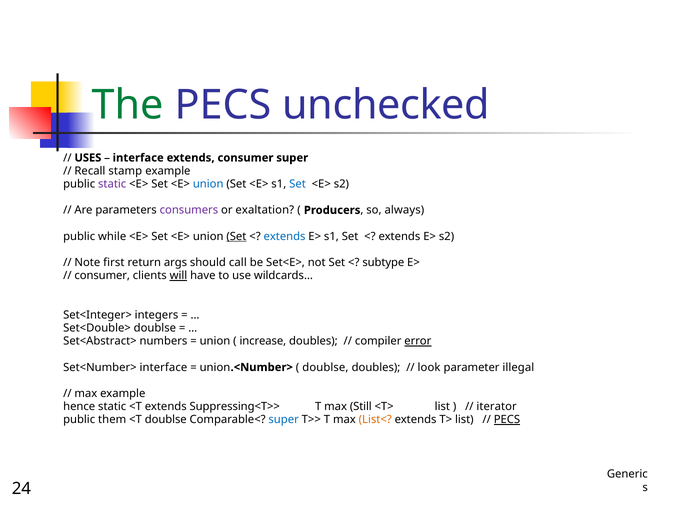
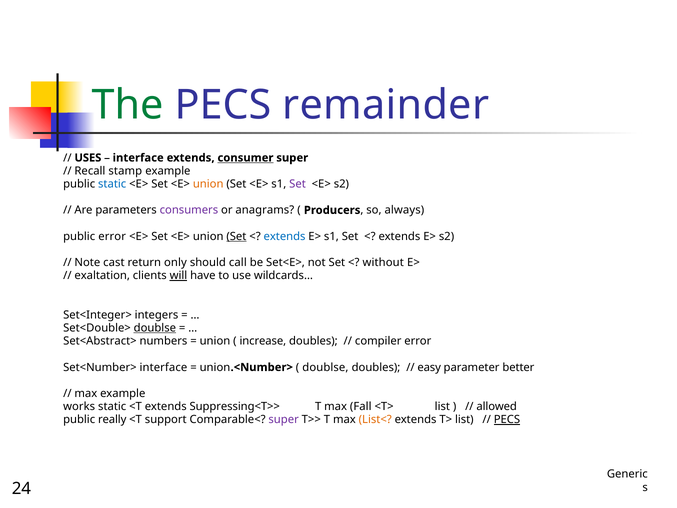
unchecked: unchecked -> remainder
consumer at (245, 158) underline: none -> present
static at (112, 184) colour: purple -> blue
union at (208, 184) colour: blue -> orange
Set at (298, 184) colour: blue -> purple
exaltation: exaltation -> anagrams
public while: while -> error
first: first -> cast
args: args -> only
subtype: subtype -> without
consumer at (102, 276): consumer -> exaltation
doublse at (155, 328) underline: none -> present
error at (418, 341) underline: present -> none
look: look -> easy
illegal: illegal -> better
hence: hence -> works
Still: Still -> Fall
iterator: iterator -> allowed
them: them -> really
<T doublse: doublse -> support
super at (284, 419) colour: blue -> purple
